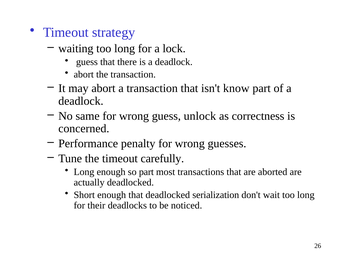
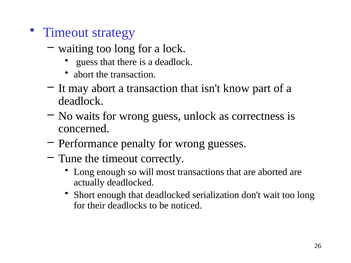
same: same -> waits
carefully: carefully -> correctly
so part: part -> will
